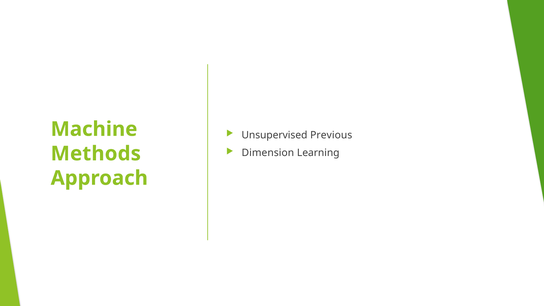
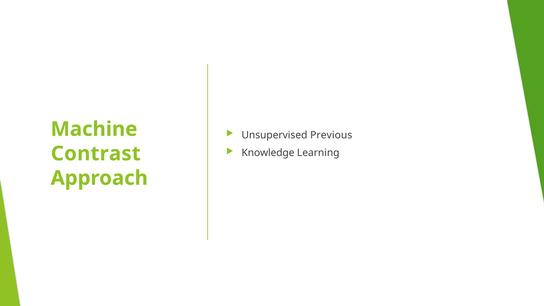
Dimension: Dimension -> Knowledge
Methods: Methods -> Contrast
